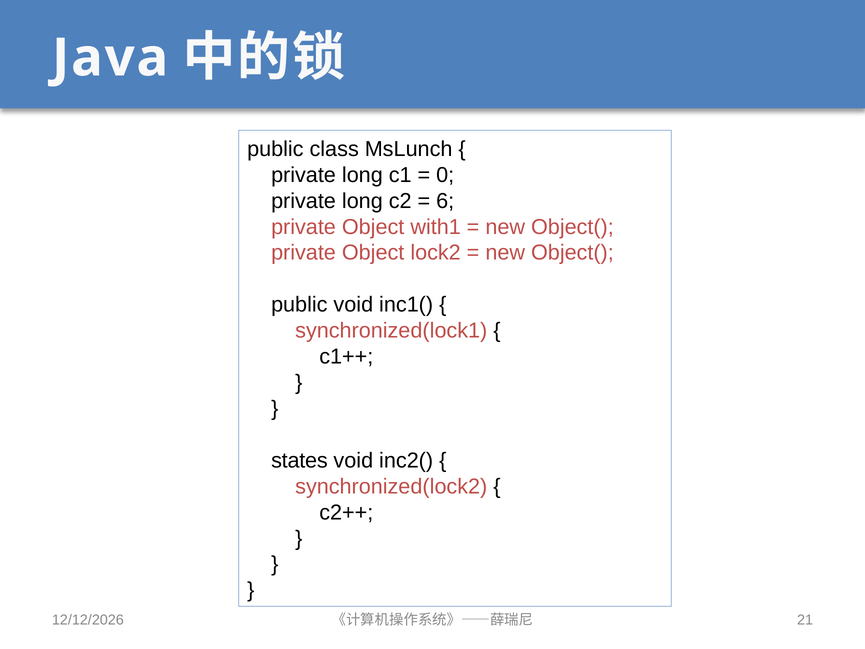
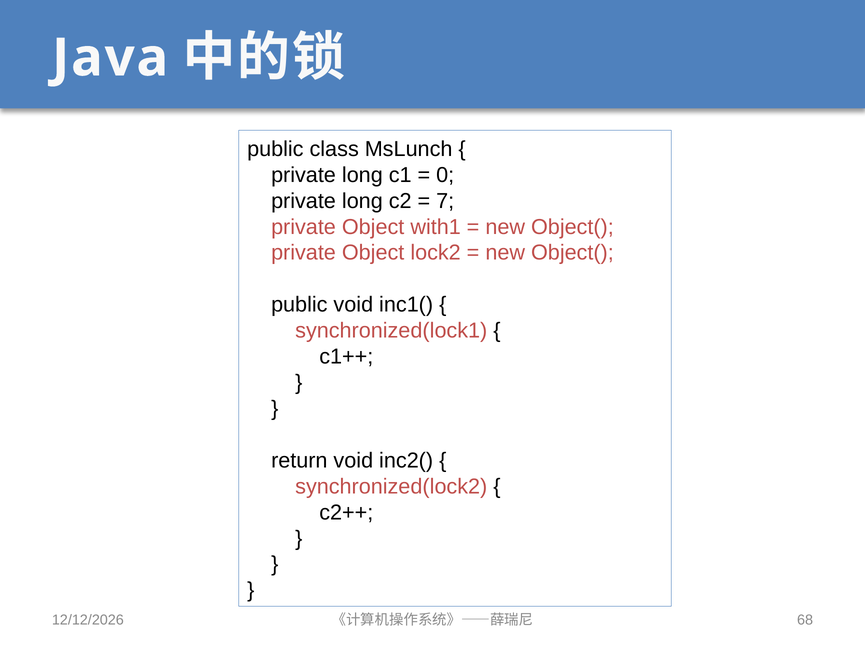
6: 6 -> 7
states: states -> return
21: 21 -> 68
